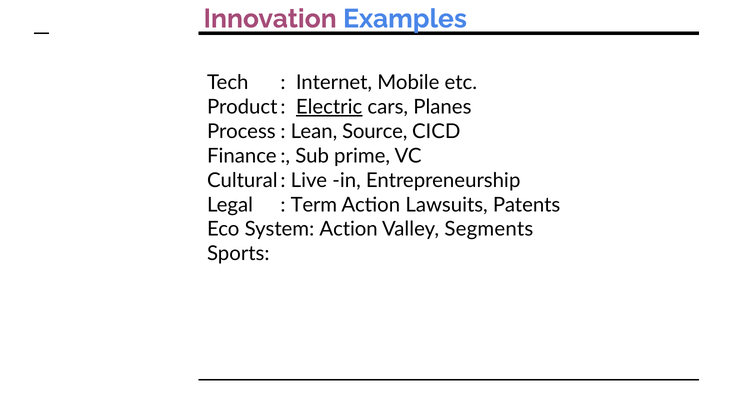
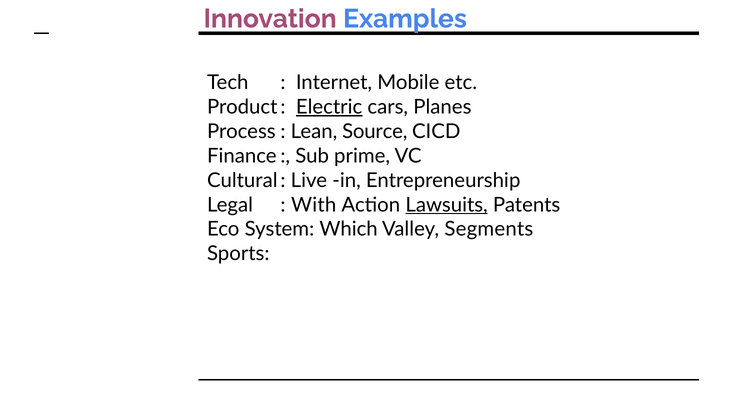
Term: Term -> With
Lawsuits underline: none -> present
System Action: Action -> Which
